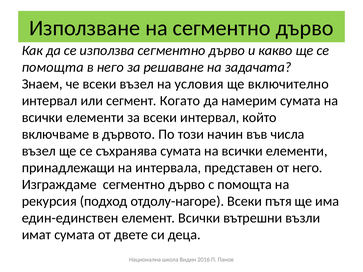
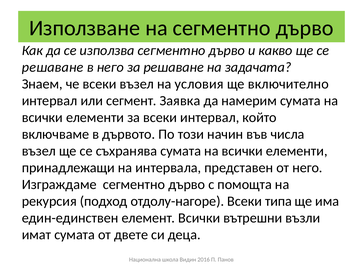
помощта at (53, 67): помощта -> решаване
Когато: Когато -> Заявка
пътя: пътя -> типа
